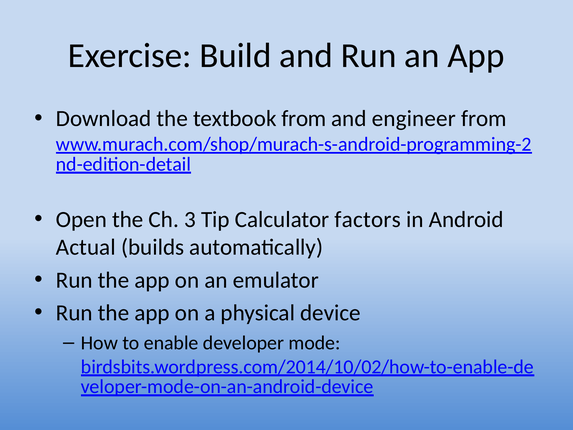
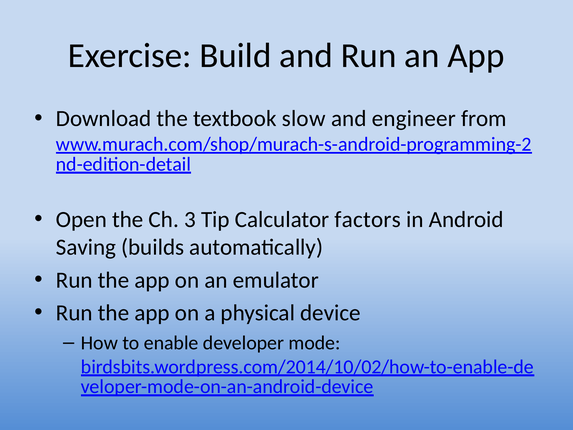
textbook from: from -> slow
Actual: Actual -> Saving
